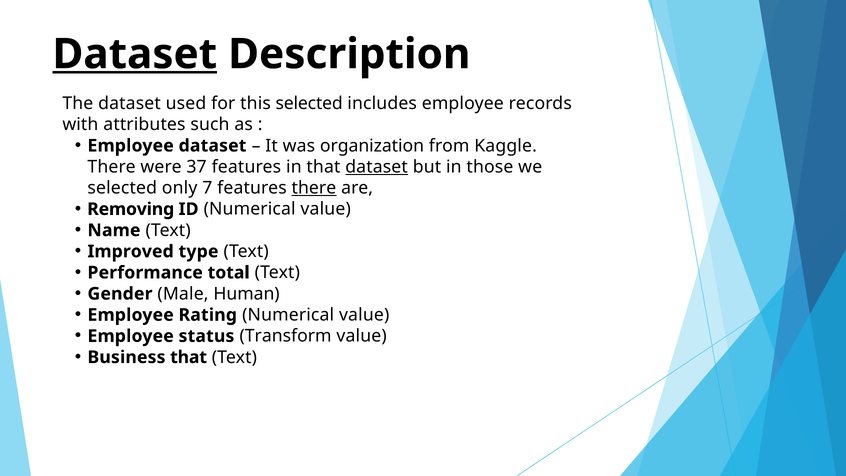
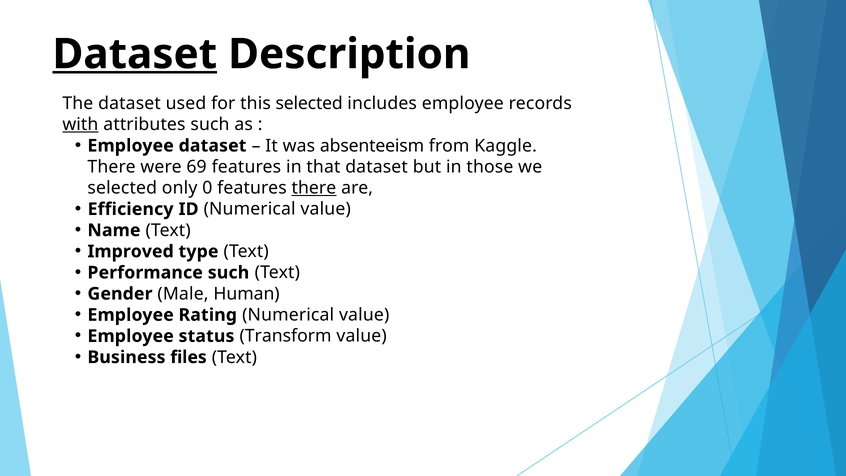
with underline: none -> present
organization: organization -> absenteeism
37: 37 -> 69
dataset at (377, 167) underline: present -> none
7: 7 -> 0
Removing: Removing -> Efficiency
Performance total: total -> such
Business that: that -> files
